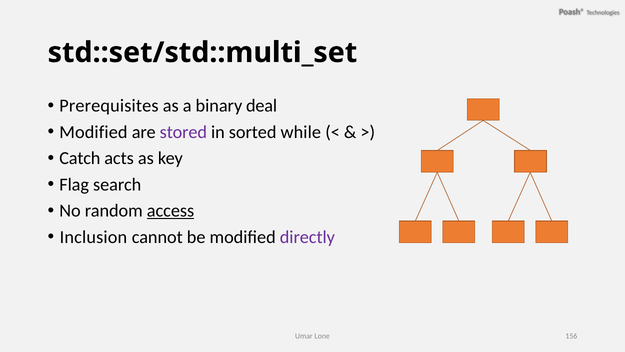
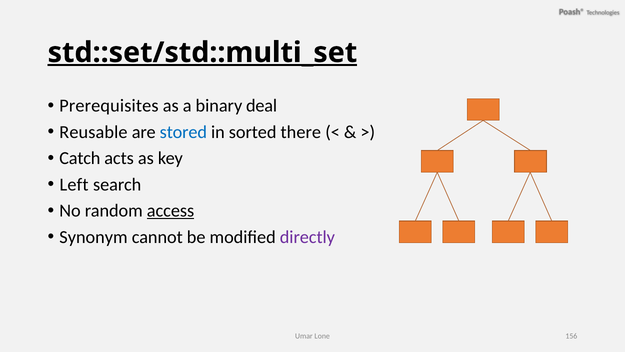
std::set/std::multi_set underline: none -> present
Modified at (93, 132): Modified -> Reusable
stored colour: purple -> blue
while: while -> there
Flag: Flag -> Left
Inclusion: Inclusion -> Synonym
